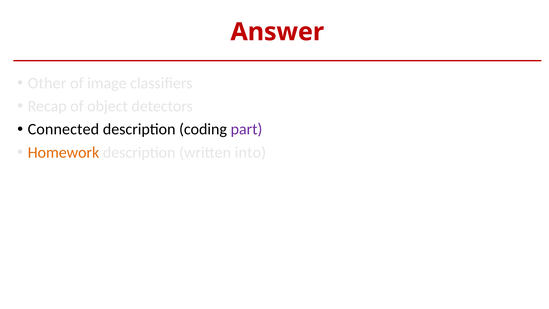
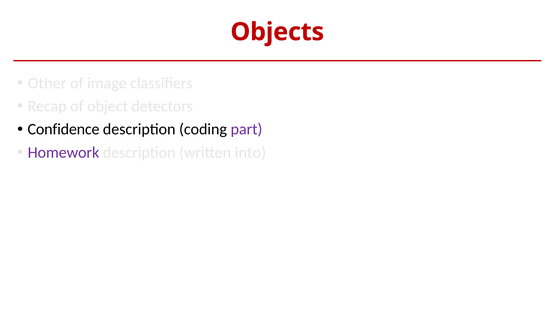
Answer: Answer -> Objects
Connected: Connected -> Confidence
Homework colour: orange -> purple
